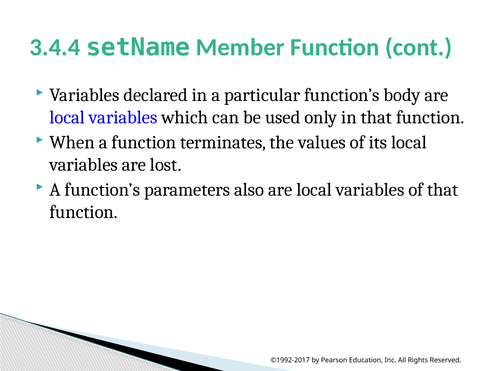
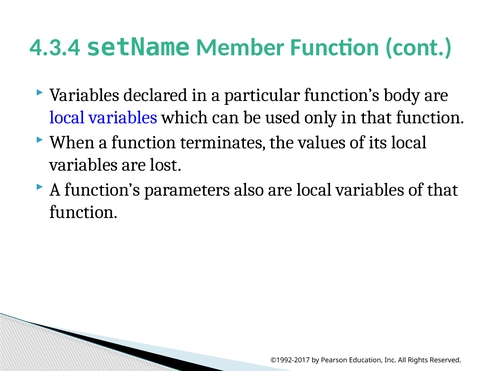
3.4.4: 3.4.4 -> 4.3.4
